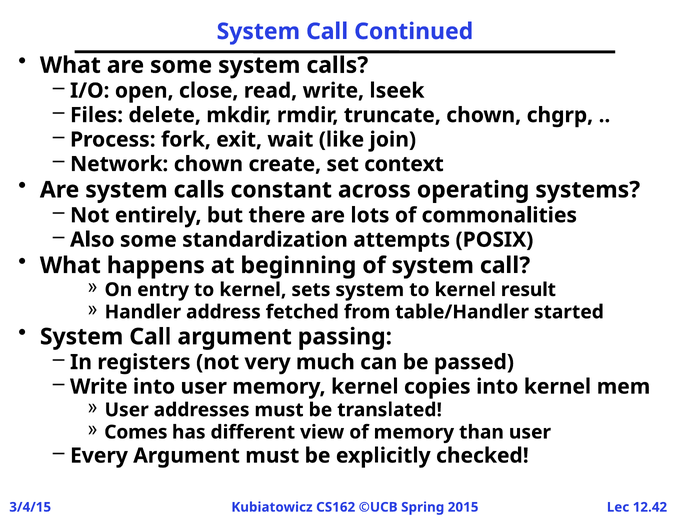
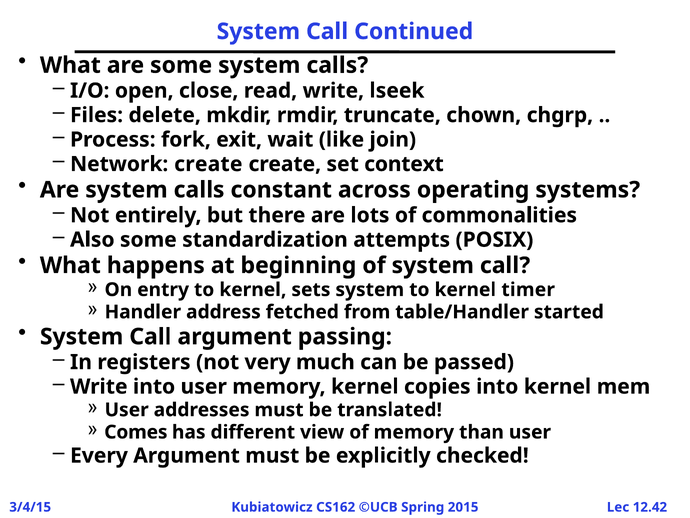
Network chown: chown -> create
result: result -> timer
